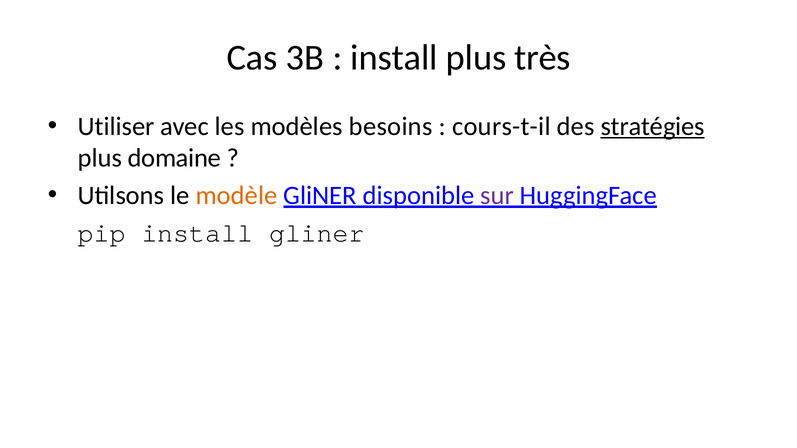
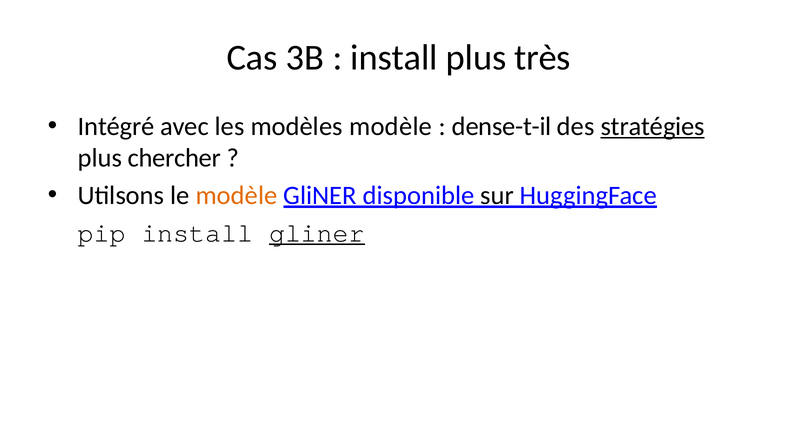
Utiliser: Utiliser -> Intégré
modèles besoins: besoins -> modèle
cours-t-il: cours-t-il -> dense-t-il
domaine: domaine -> chercher
sur colour: purple -> black
gliner at (317, 233) underline: none -> present
